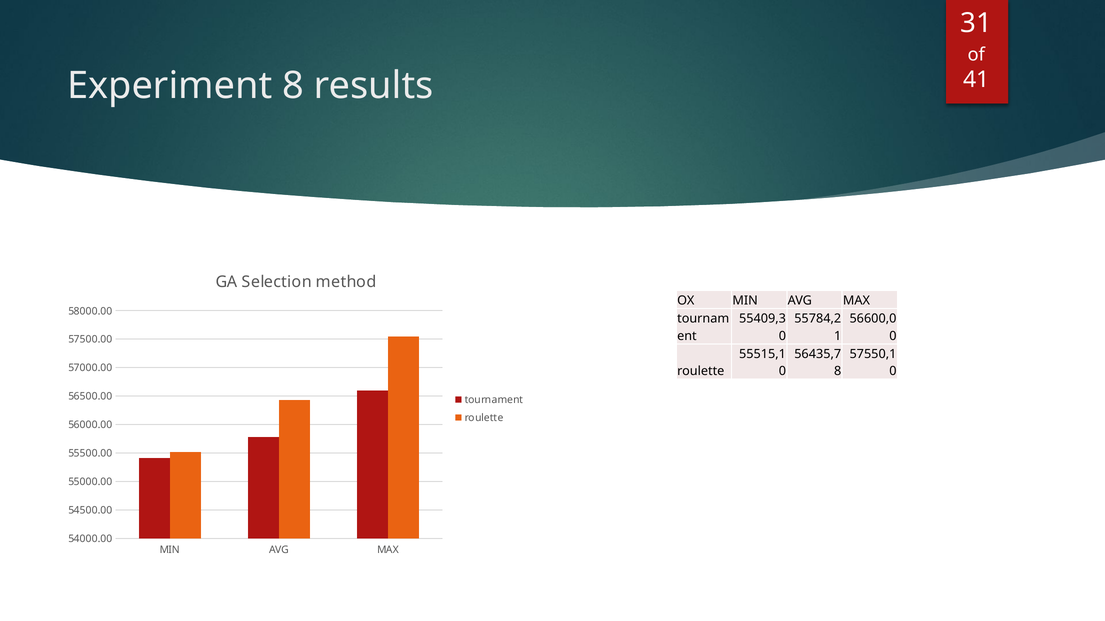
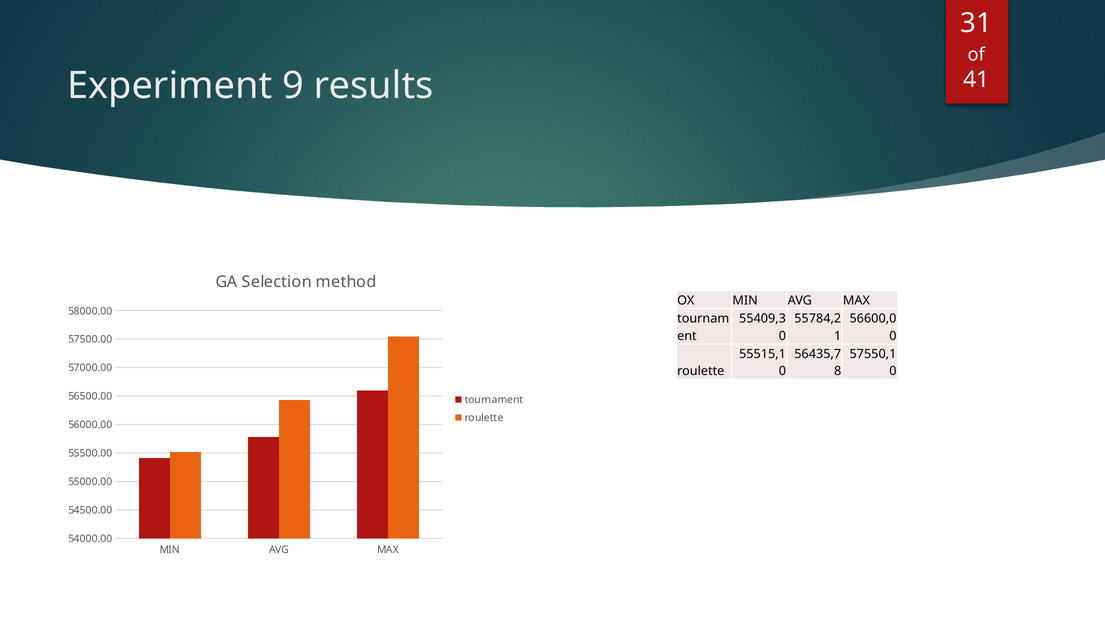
Experiment 8: 8 -> 9
